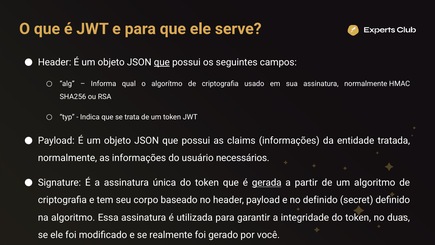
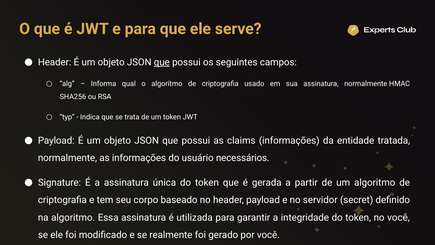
gerada underline: present -> none
no definido: definido -> servidor
no duas: duas -> você
